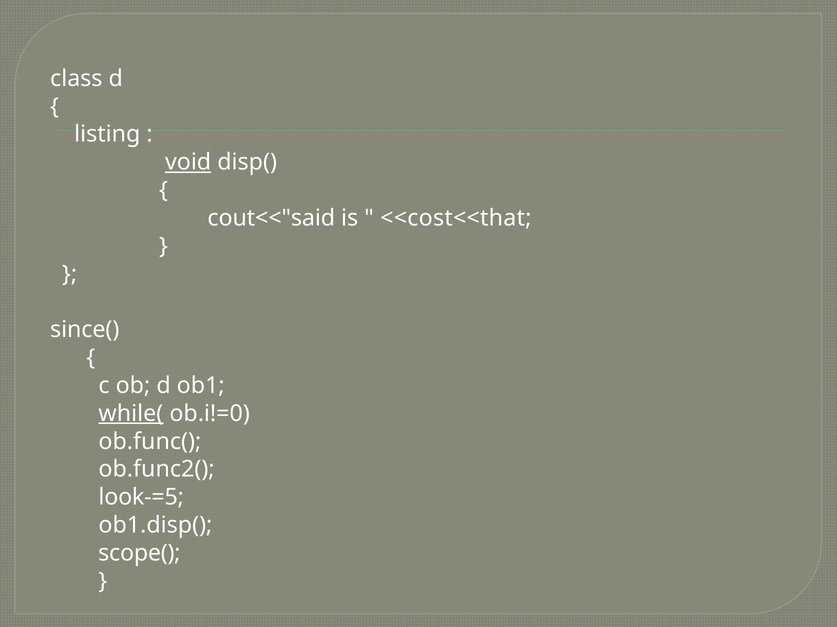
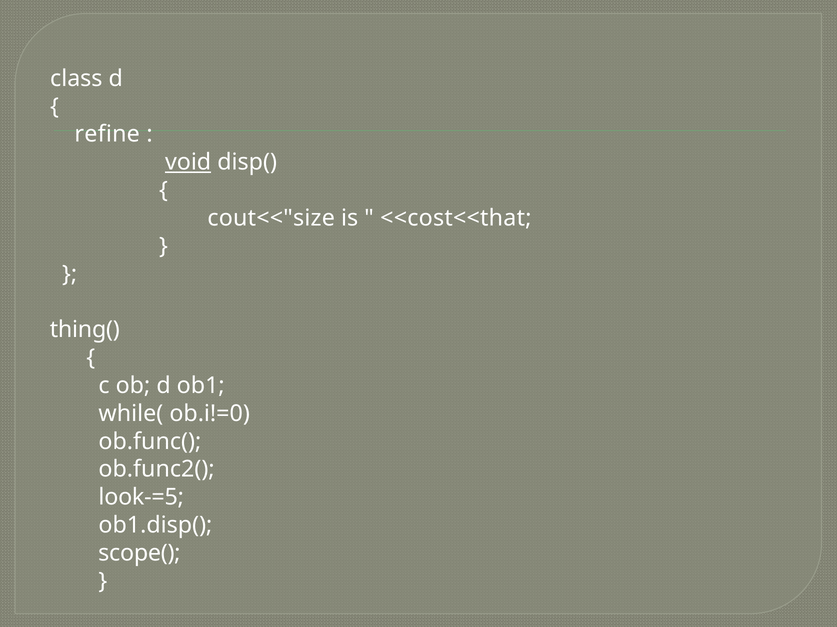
listing: listing -> refine
cout<<"said: cout<<"said -> cout<<"size
since(: since( -> thing(
while( underline: present -> none
